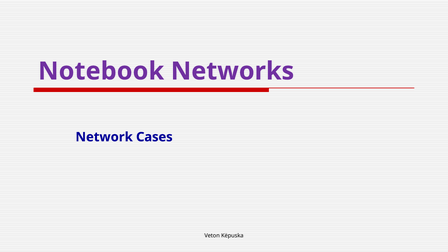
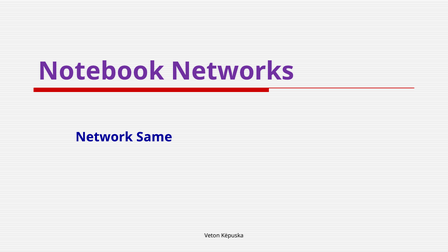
Cases: Cases -> Same
